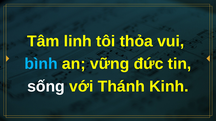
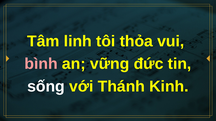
bình colour: light blue -> pink
